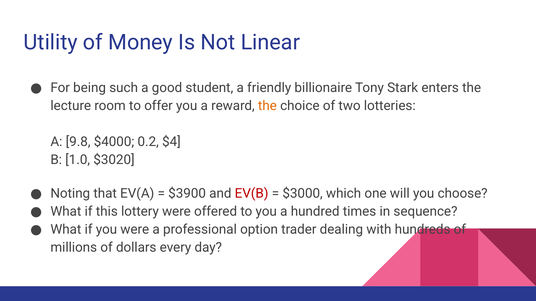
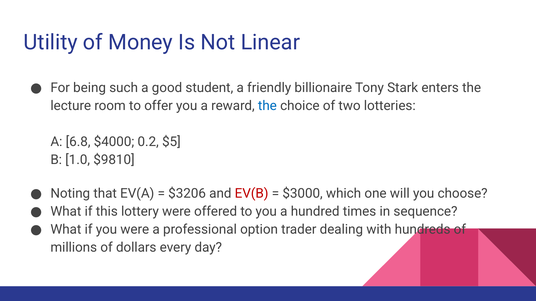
the at (267, 106) colour: orange -> blue
9.8: 9.8 -> 6.8
$4: $4 -> $5
$3020: $3020 -> $9810
$3900: $3900 -> $3206
